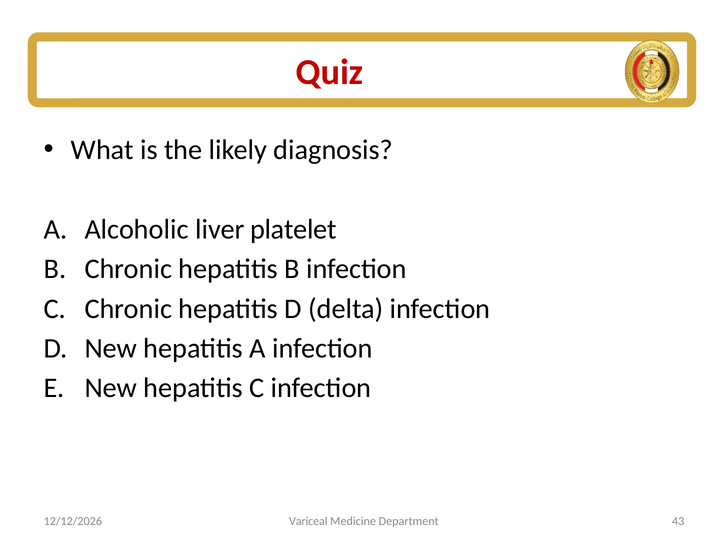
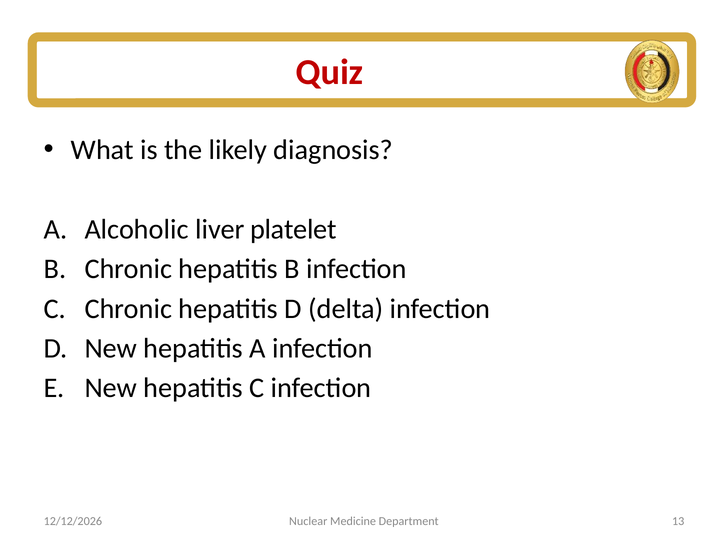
Variceal: Variceal -> Nuclear
43: 43 -> 13
